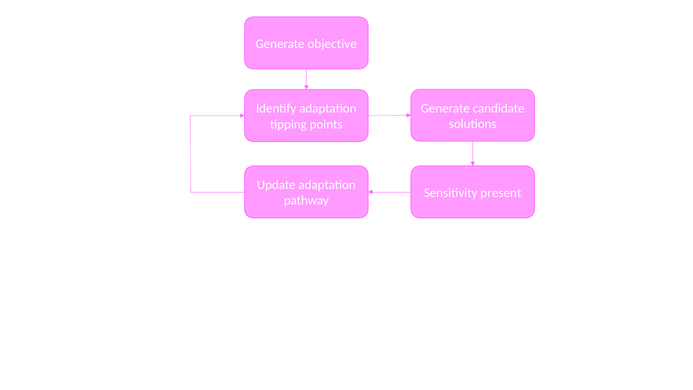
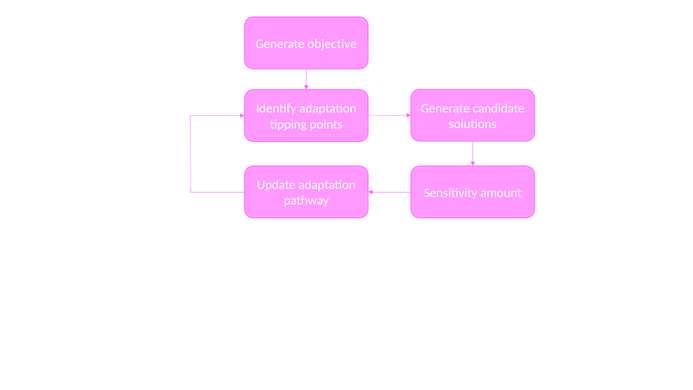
present: present -> amount
